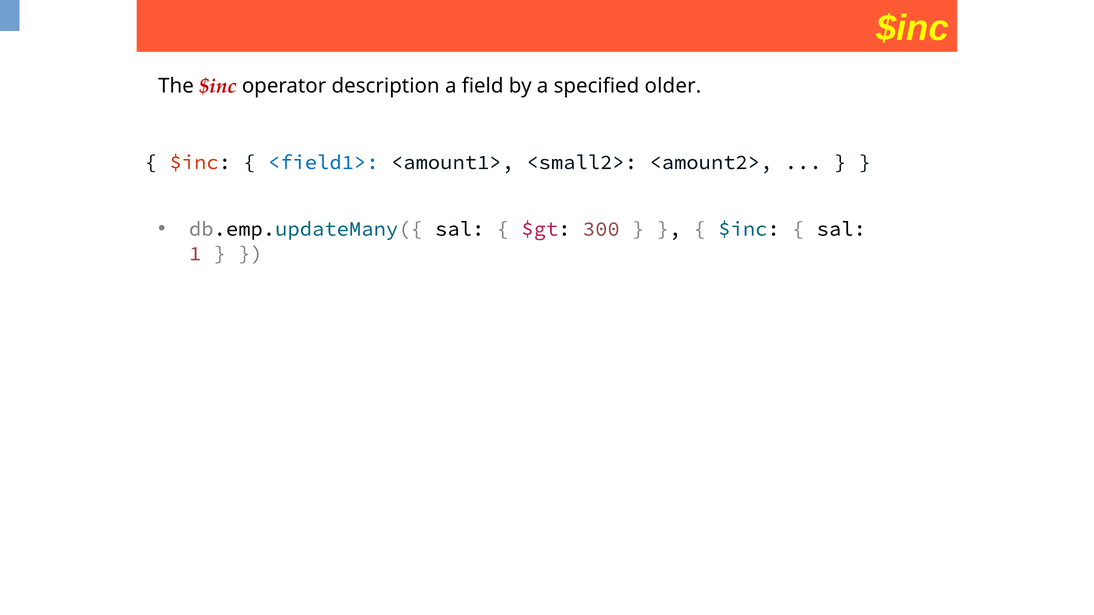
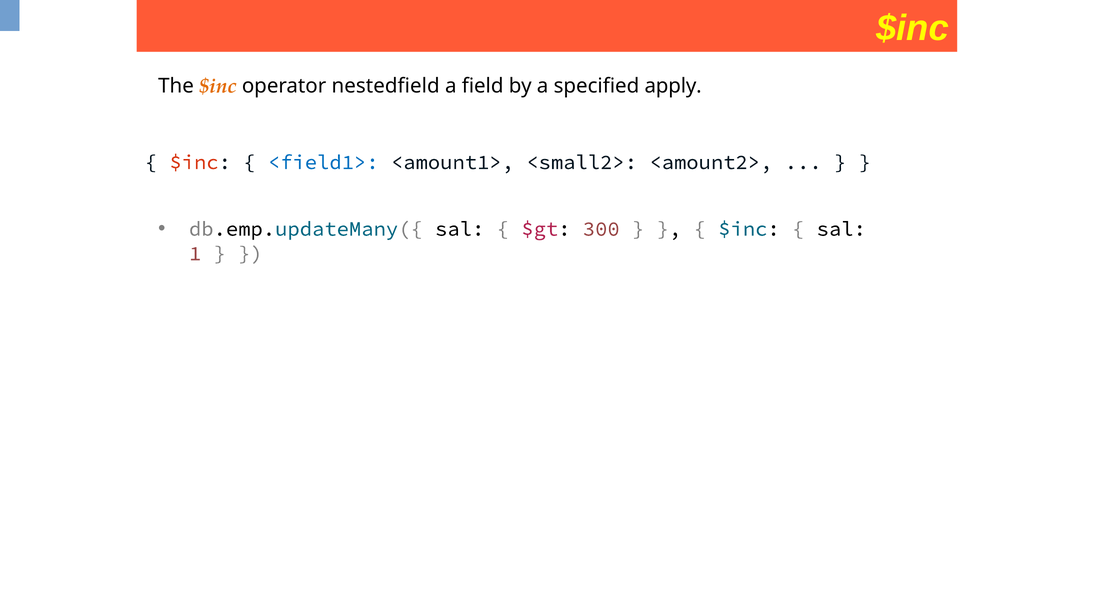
$inc at (218, 86) colour: red -> orange
description: description -> nestedfield
older: older -> apply
